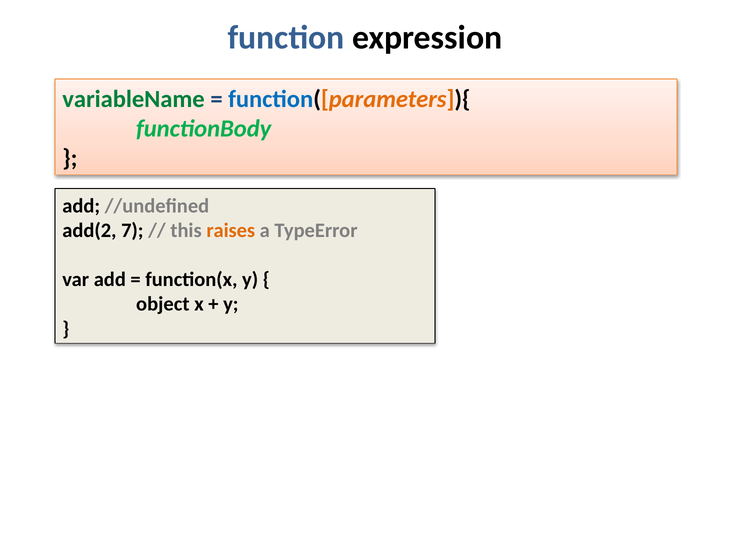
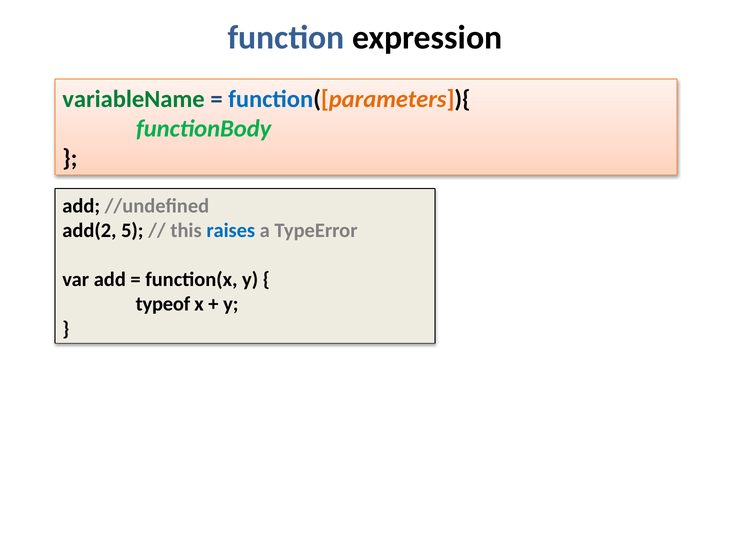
7: 7 -> 5
raises colour: orange -> blue
object: object -> typeof
